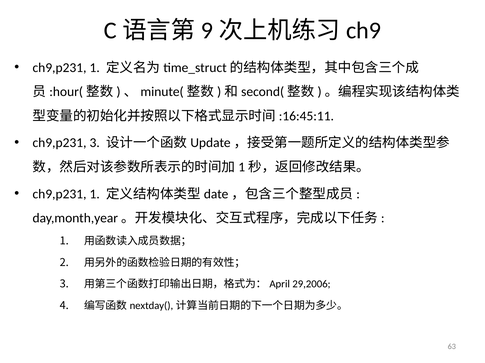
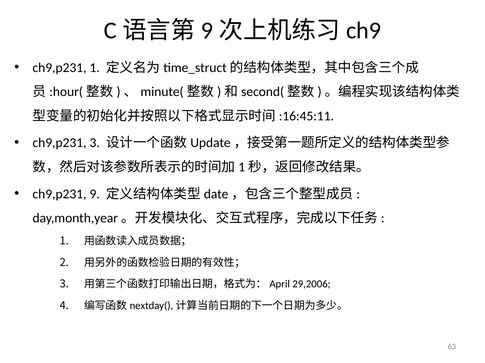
1 at (95, 194): 1 -> 9
